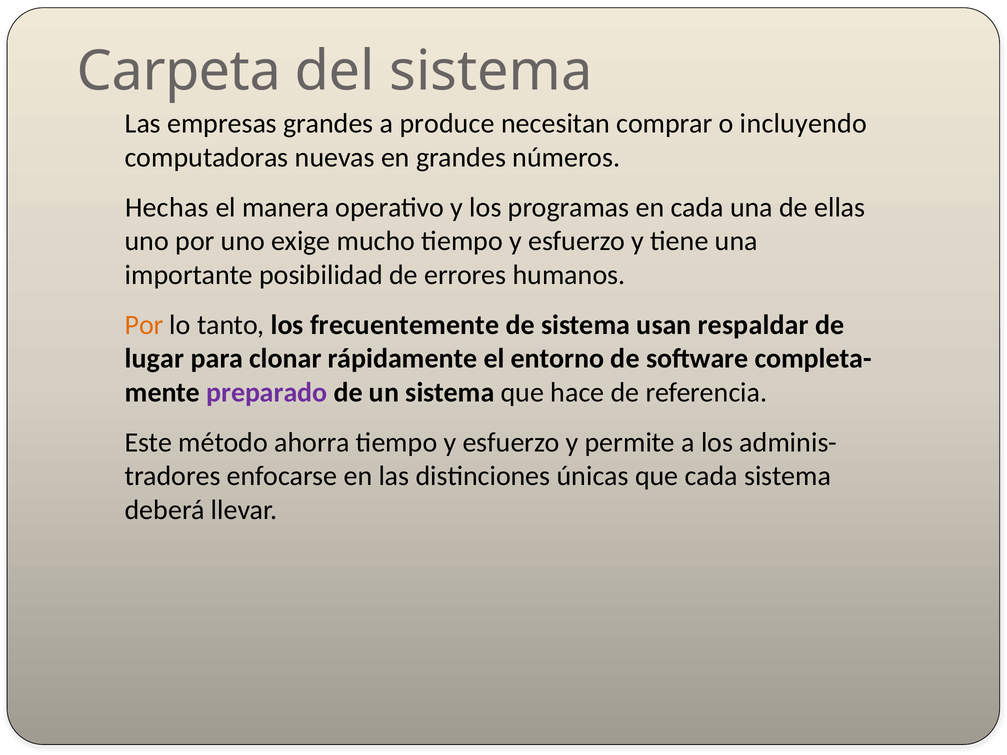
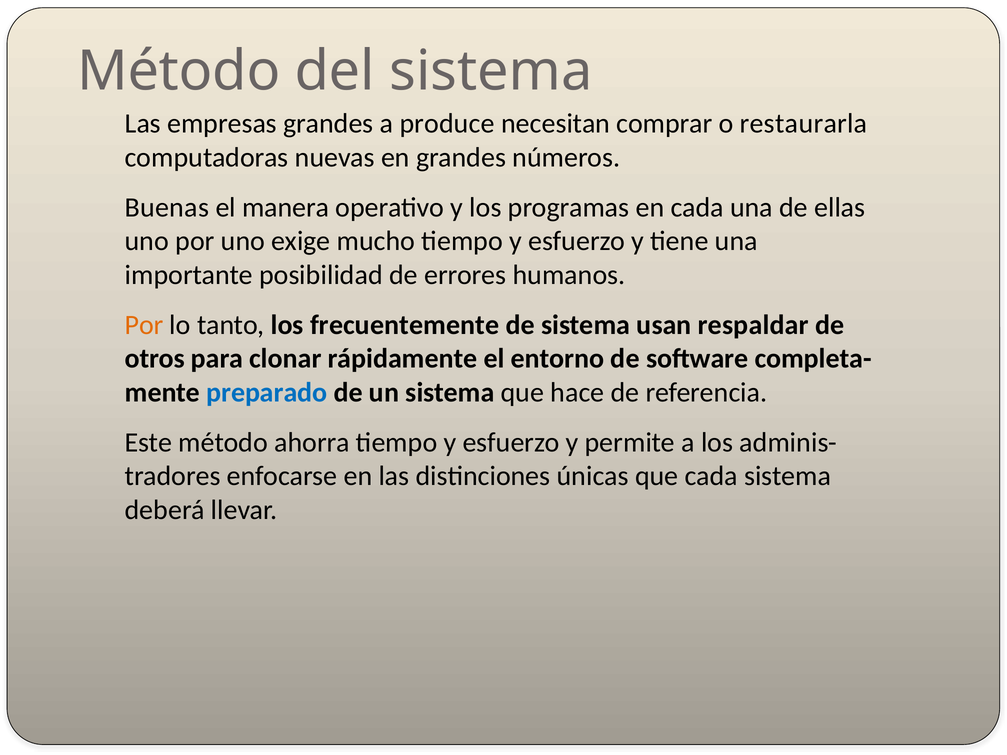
Carpeta at (179, 71): Carpeta -> Método
incluyendo: incluyendo -> restaurarla
Hechas: Hechas -> Buenas
lugar: lugar -> otros
preparado colour: purple -> blue
